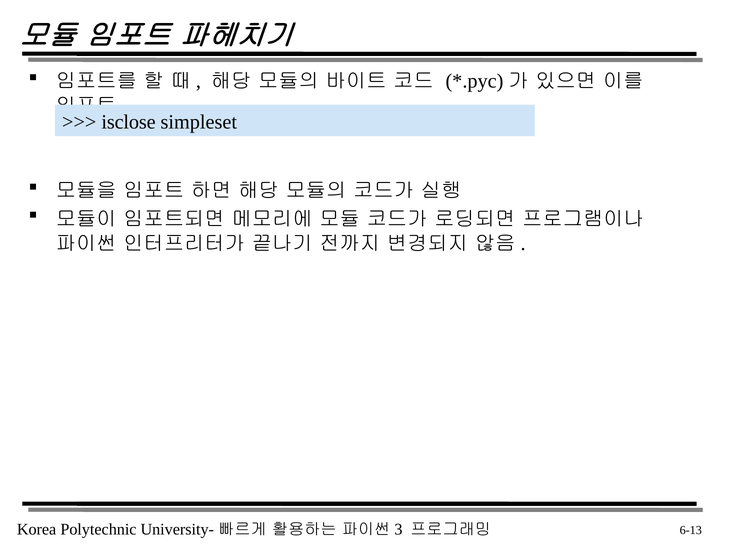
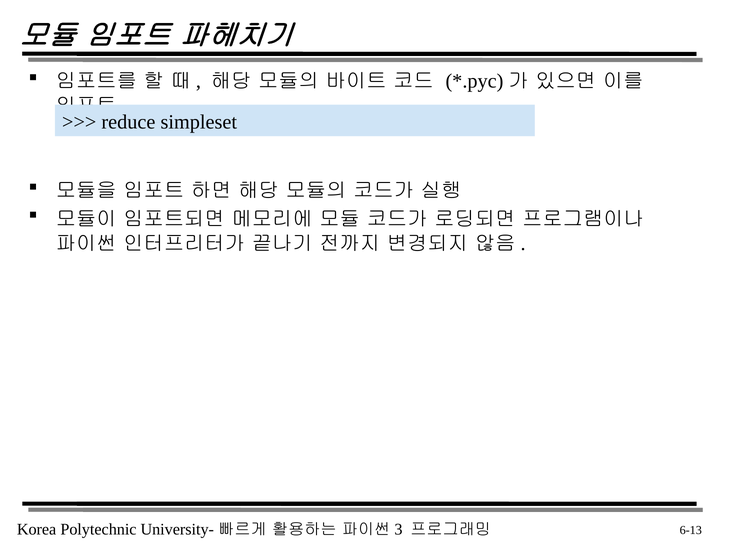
isclose: isclose -> reduce
